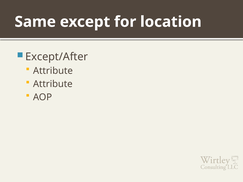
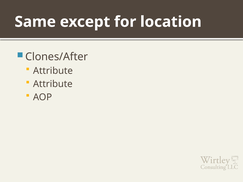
Except/After: Except/After -> Clones/After
